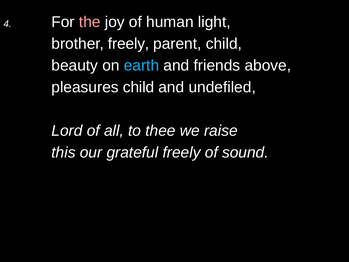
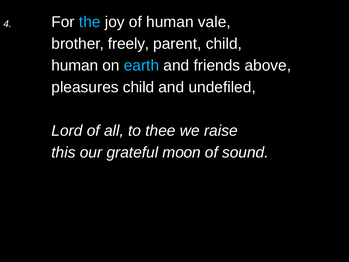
the colour: pink -> light blue
light: light -> vale
beauty at (75, 66): beauty -> human
grateful freely: freely -> moon
